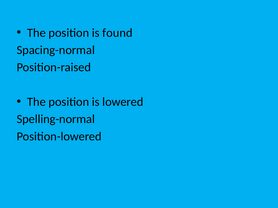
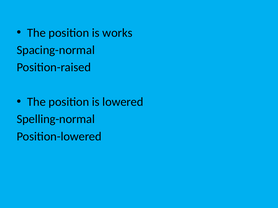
found: found -> works
